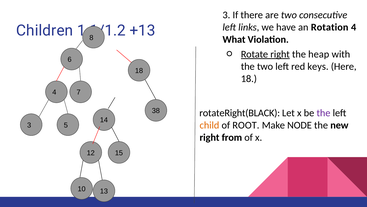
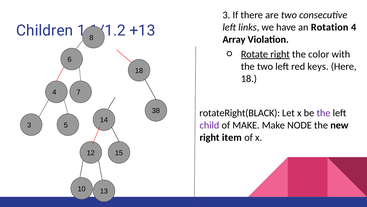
What: What -> Array
heap: heap -> color
child colour: orange -> purple
of ROOT: ROOT -> MAKE
from: from -> item
